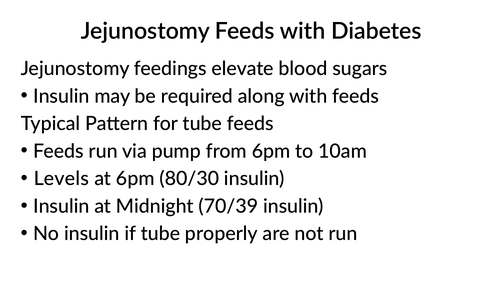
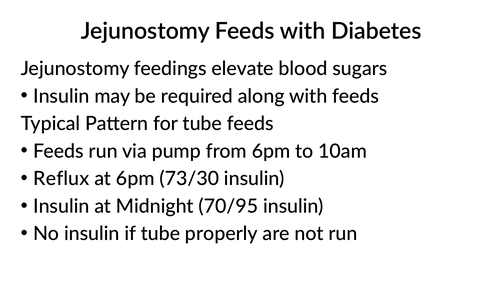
Levels: Levels -> Reflux
80/30: 80/30 -> 73/30
70/39: 70/39 -> 70/95
